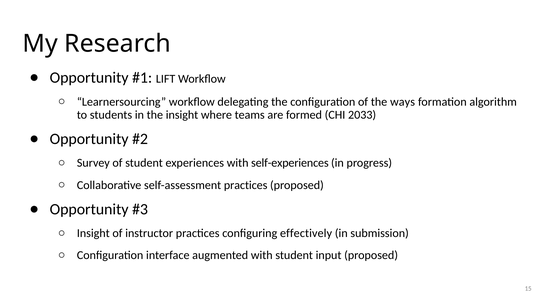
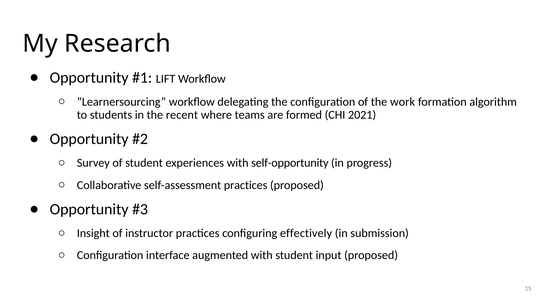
ways: ways -> work
the insight: insight -> recent
2033: 2033 -> 2021
self-experiences: self-experiences -> self-opportunity
